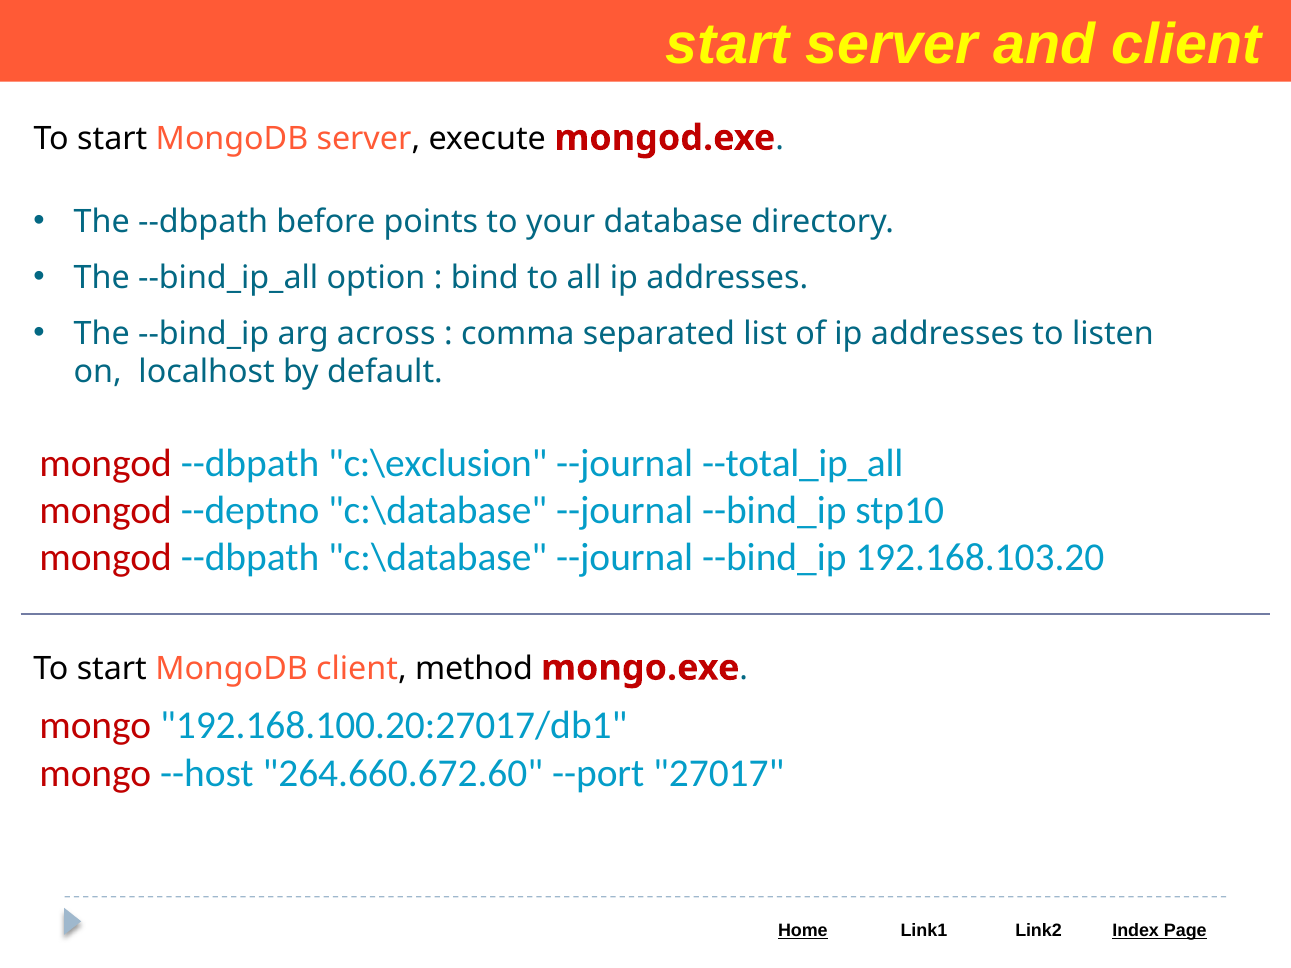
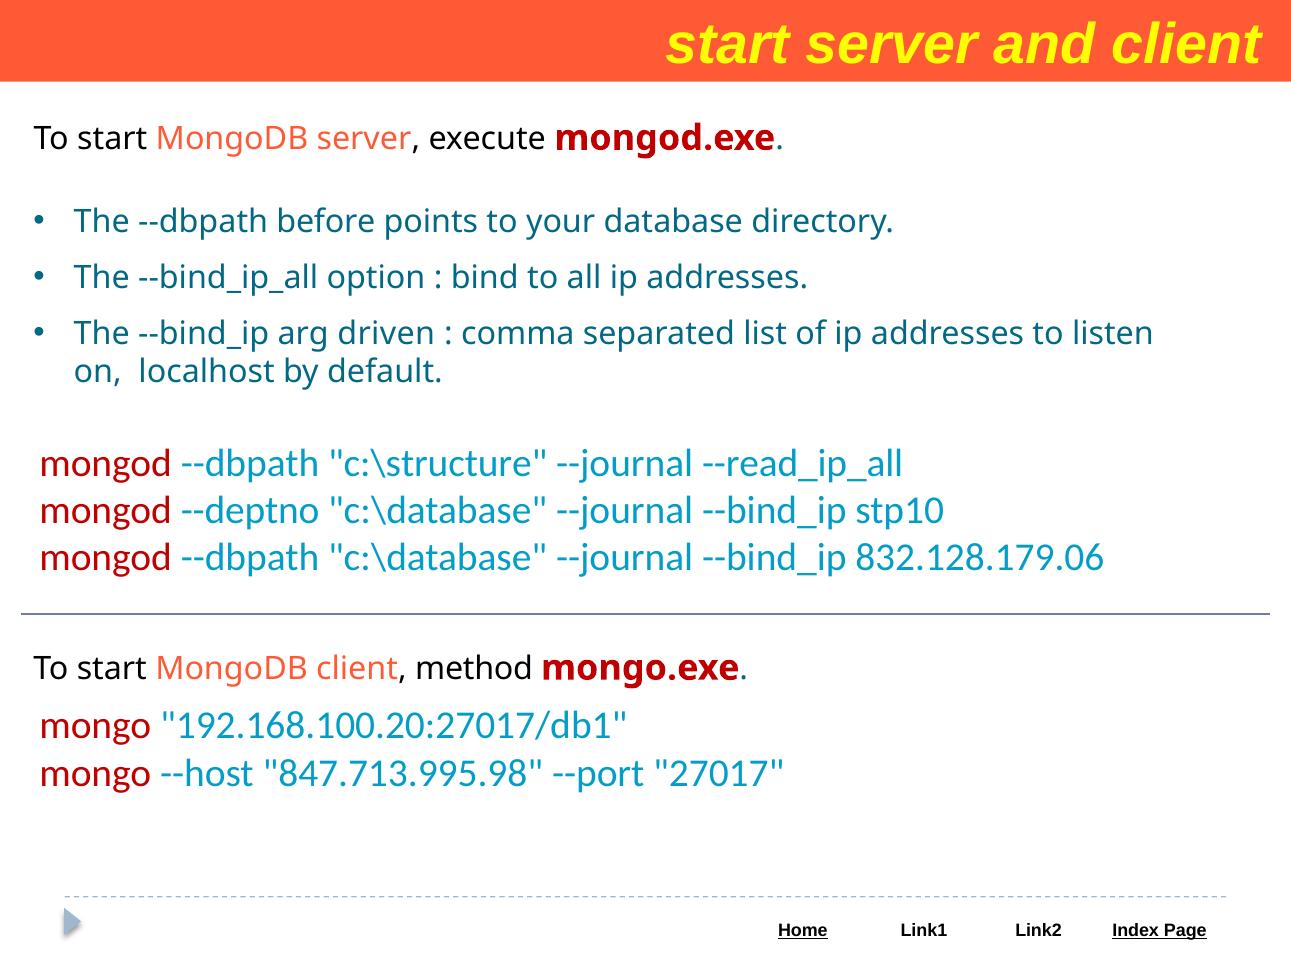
across: across -> driven
c:\exclusion: c:\exclusion -> c:\structure
--total_ip_all: --total_ip_all -> --read_ip_all
192.168.103.20: 192.168.103.20 -> 832.128.179.06
264.660.672.60: 264.660.672.60 -> 847.713.995.98
